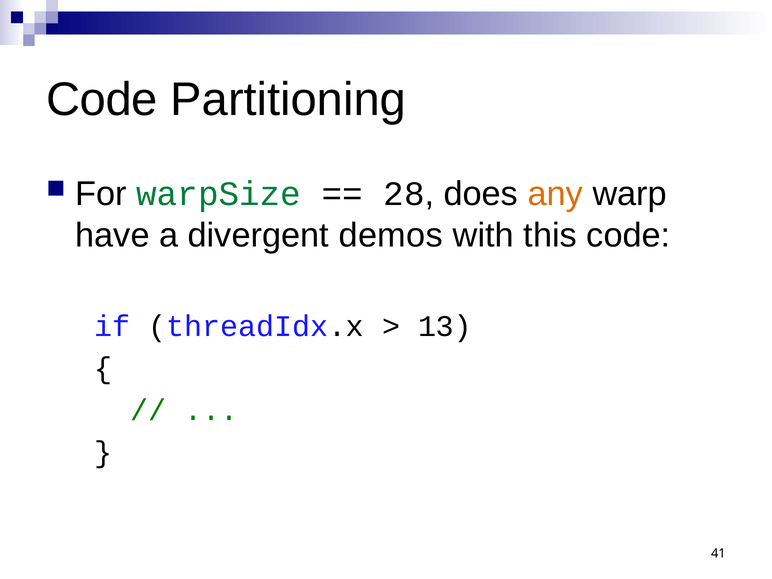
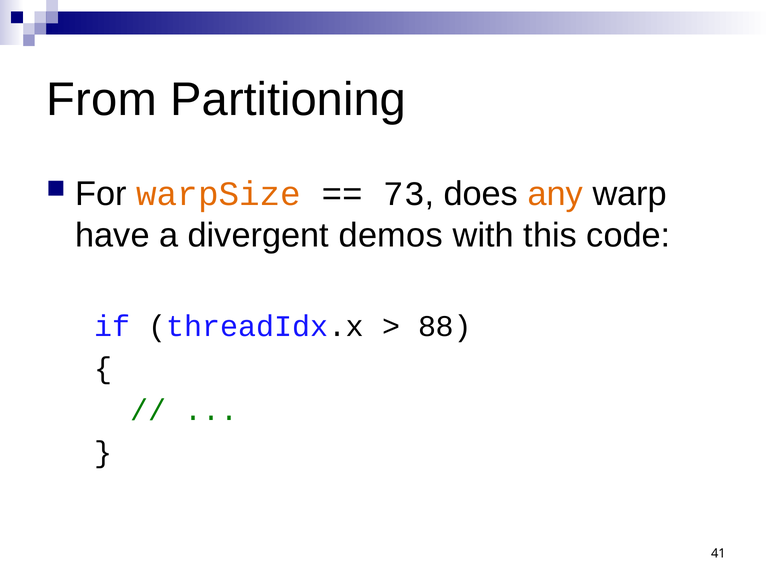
Code at (102, 100): Code -> From
warpSize colour: green -> orange
28: 28 -> 73
13: 13 -> 88
